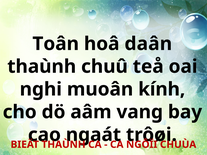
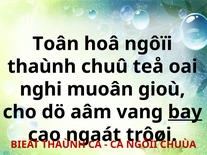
hoâ daân: daân -> ngôïi
kính: kính -> gioù
bay underline: none -> present
